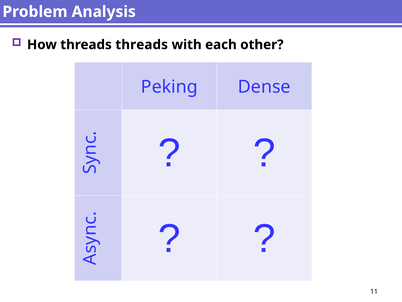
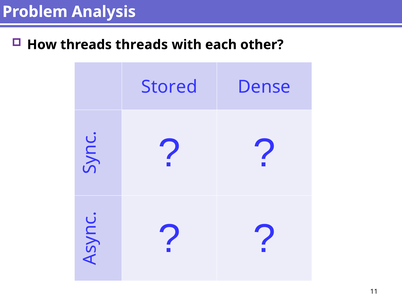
Peking: Peking -> Stored
